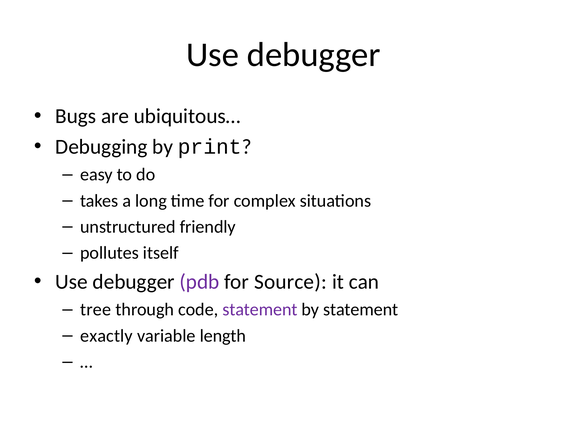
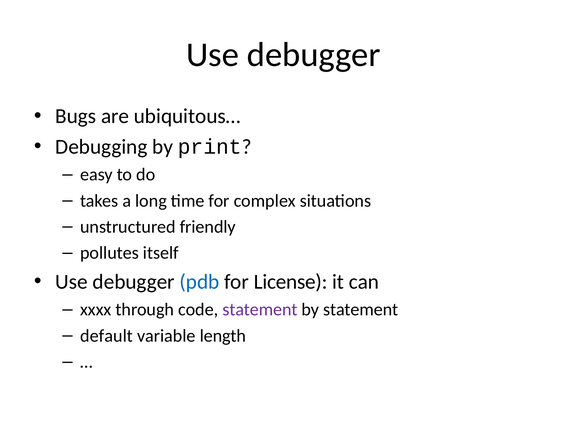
pdb colour: purple -> blue
Source: Source -> License
tree: tree -> xxxx
exactly: exactly -> default
